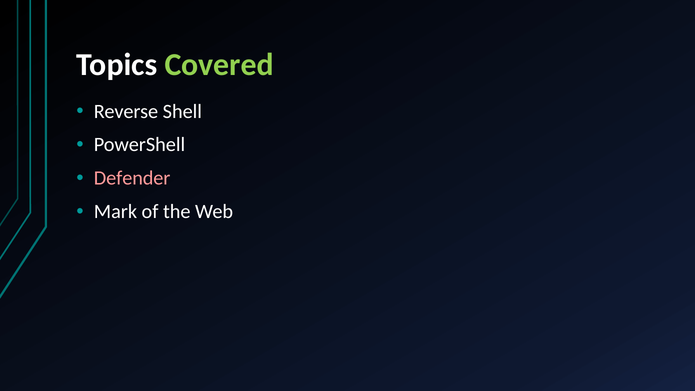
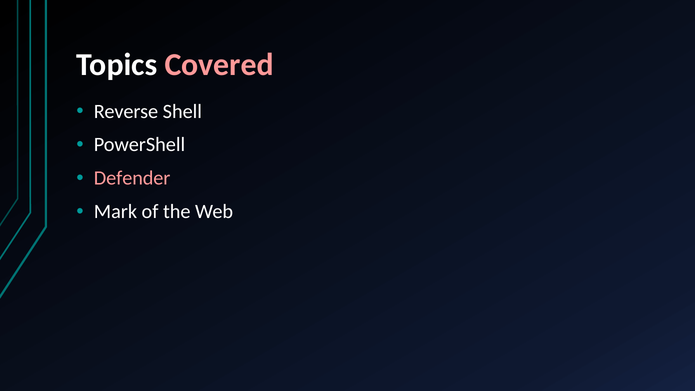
Covered colour: light green -> pink
